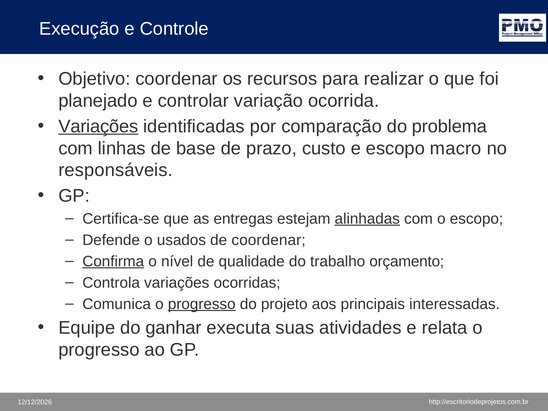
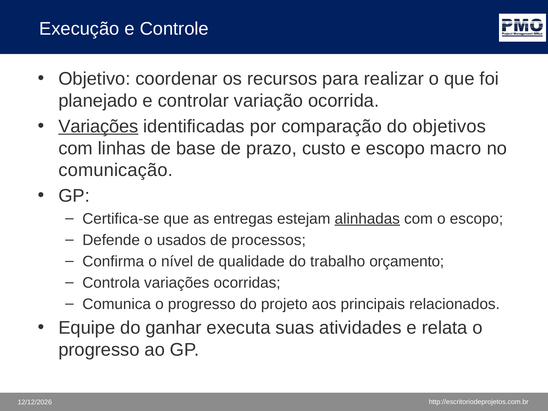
problema: problema -> objetivos
responsáveis: responsáveis -> comunicação
de coordenar: coordenar -> processos
Confirma underline: present -> none
progresso at (202, 304) underline: present -> none
interessadas: interessadas -> relacionados
